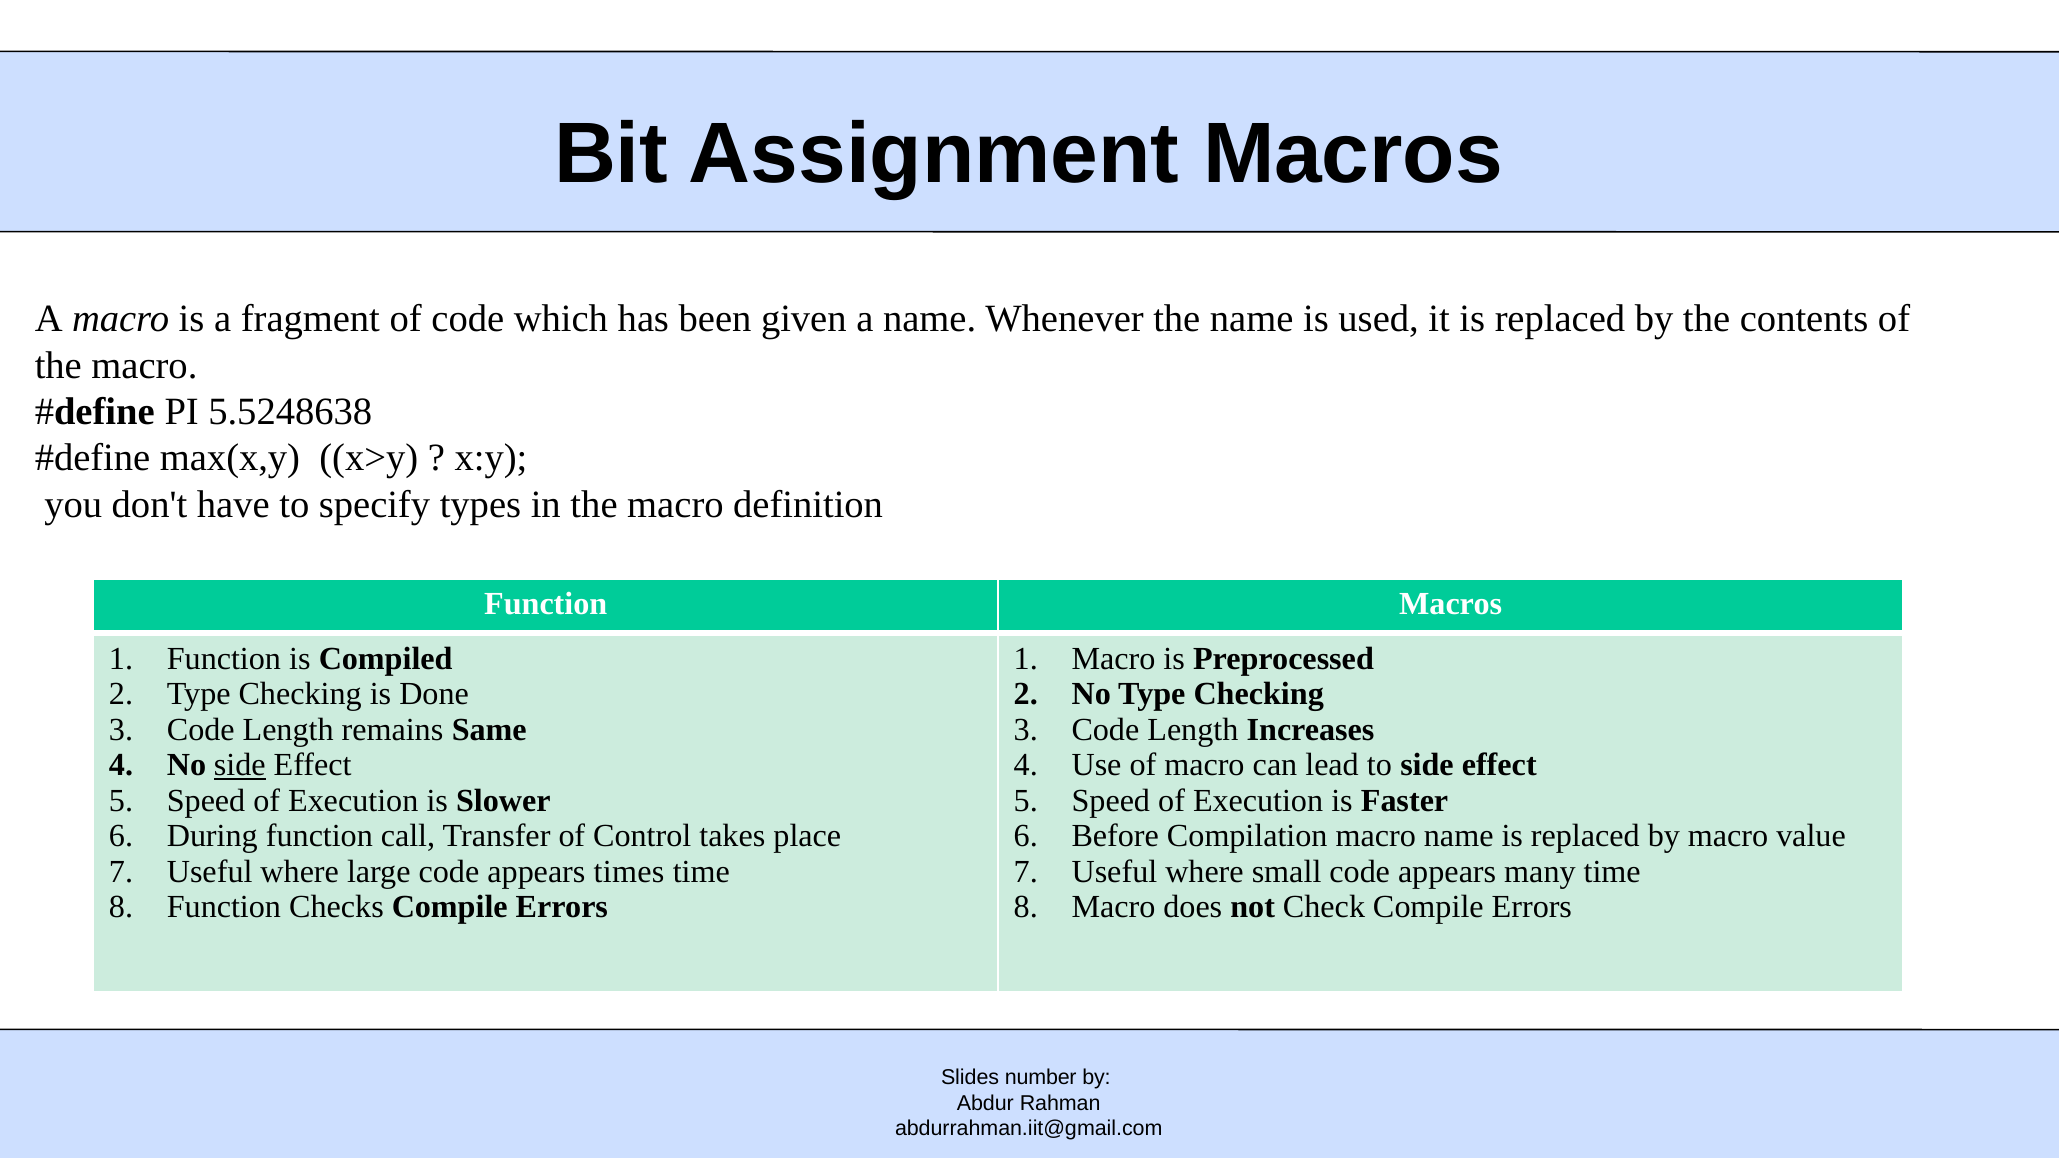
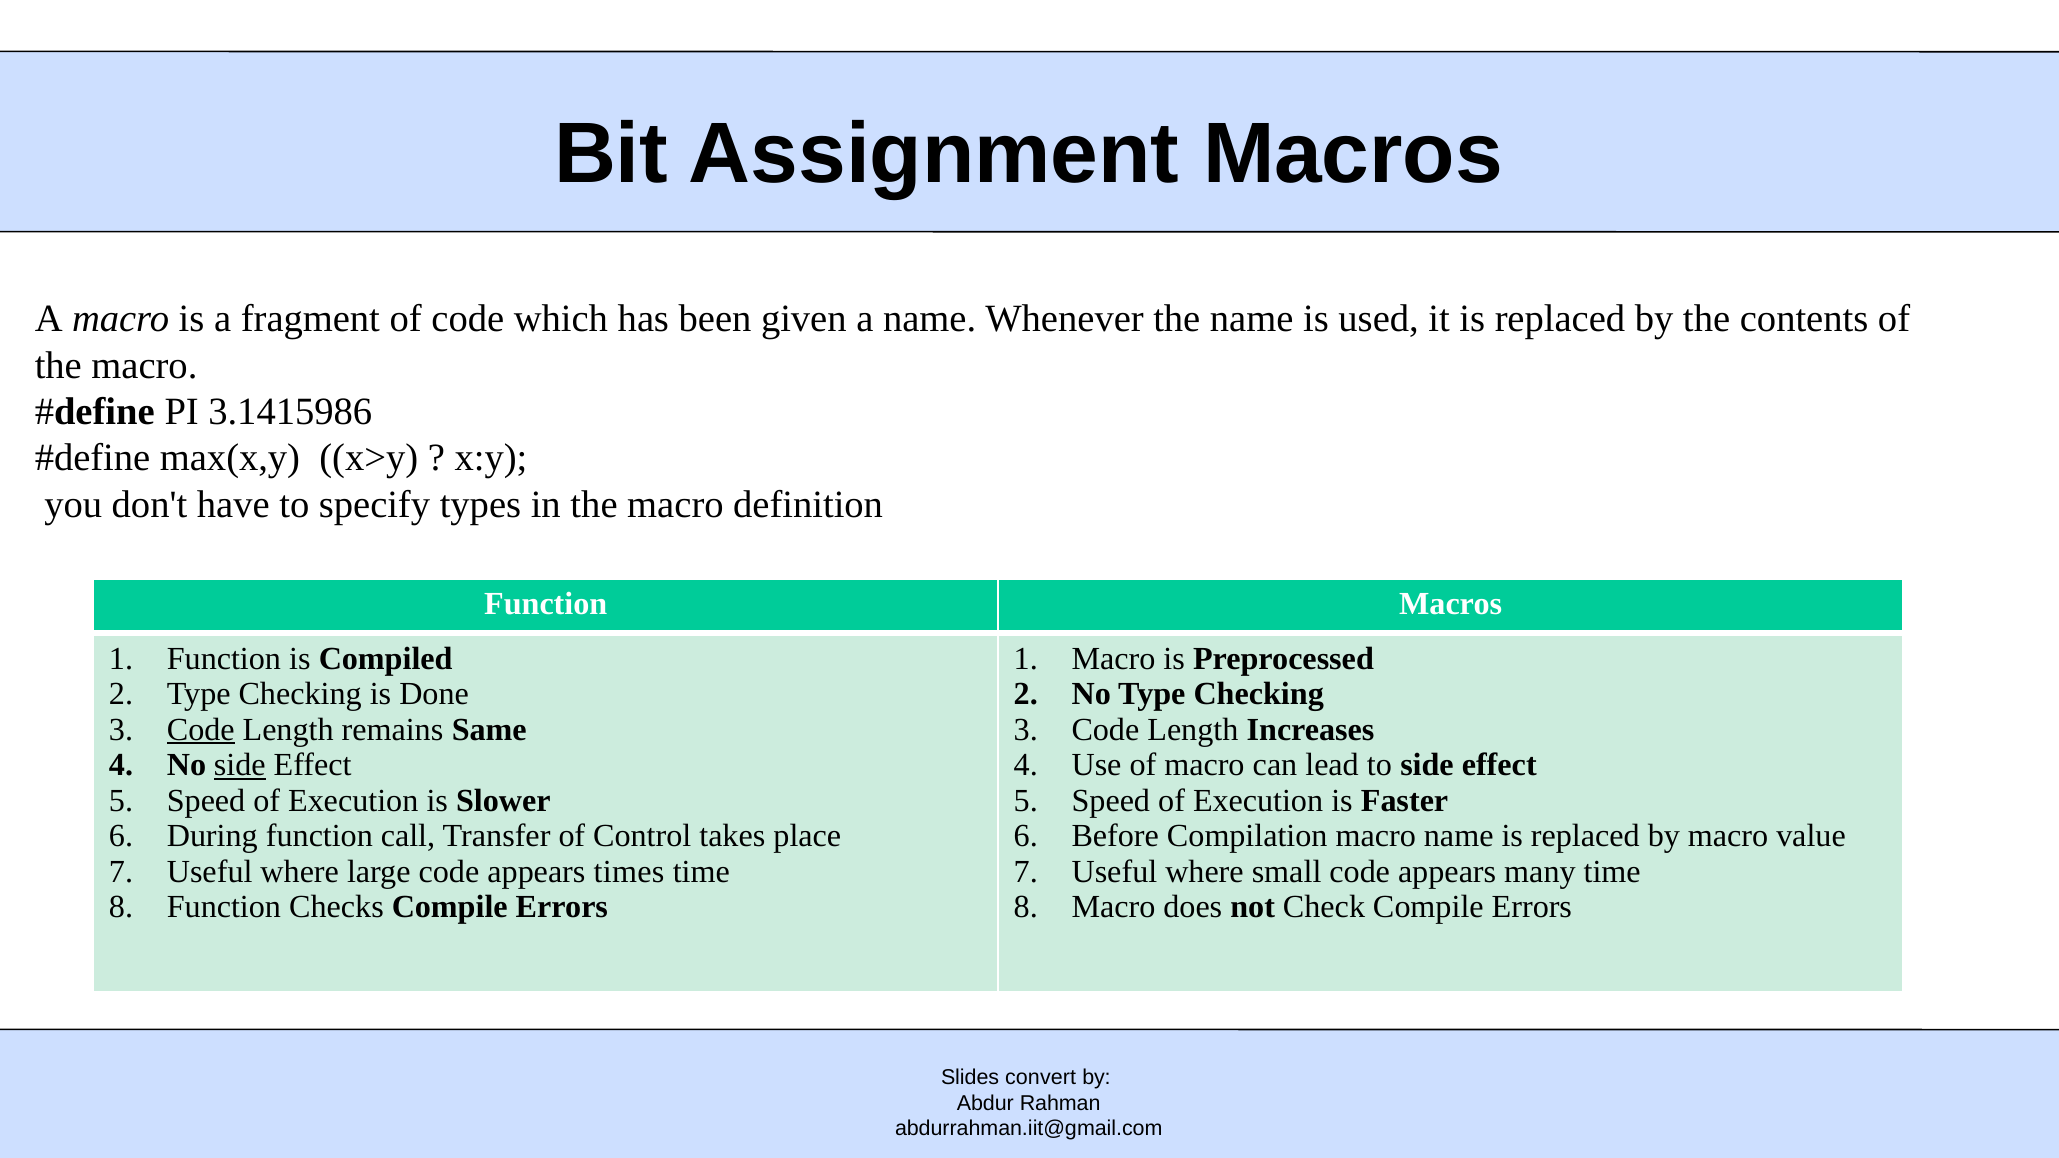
5.5248638: 5.5248638 -> 3.1415986
Code at (201, 730) underline: none -> present
number: number -> convert
